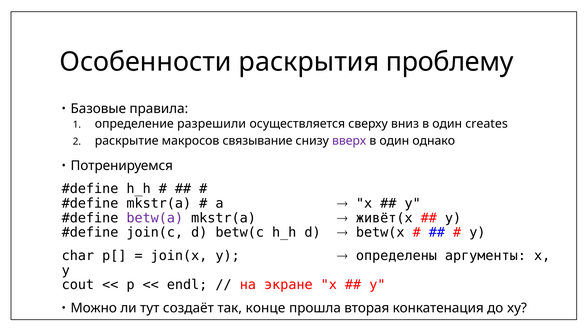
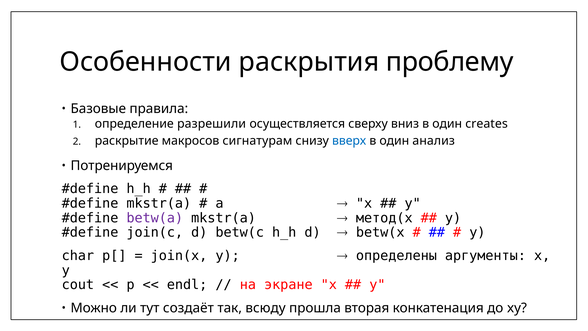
связывание: связывание -> сигнатурам
вверх colour: purple -> blue
однако: однако -> анализ
живёт(x: живёт(x -> метод(x
конце: конце -> всюду
